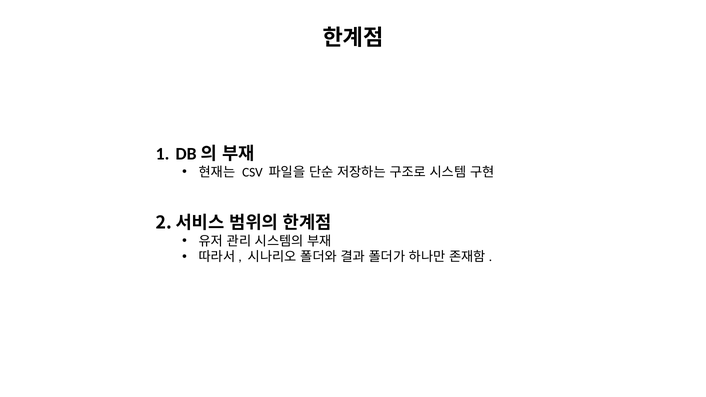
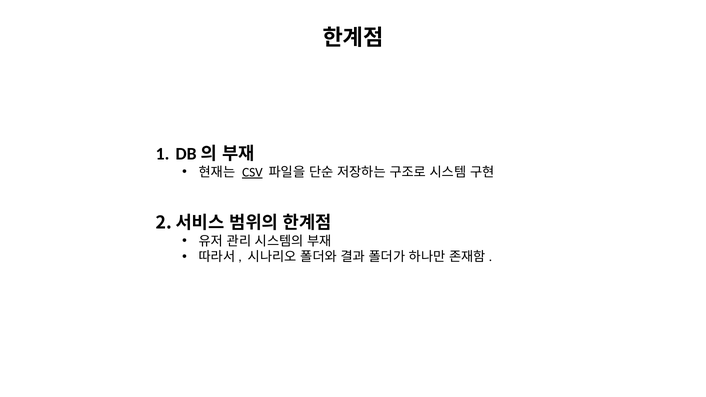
CSV underline: none -> present
